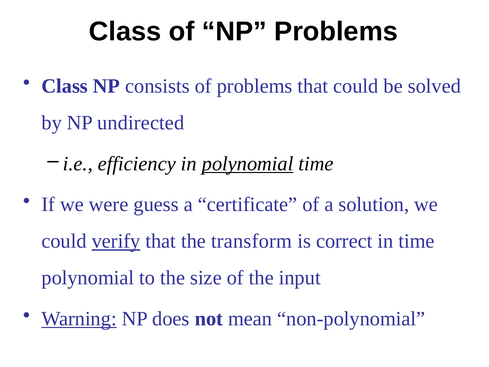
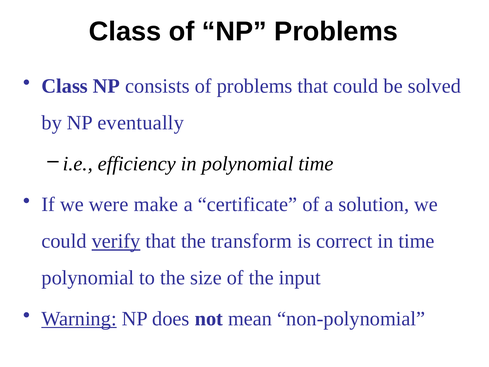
undirected: undirected -> eventually
polynomial at (248, 164) underline: present -> none
guess: guess -> make
